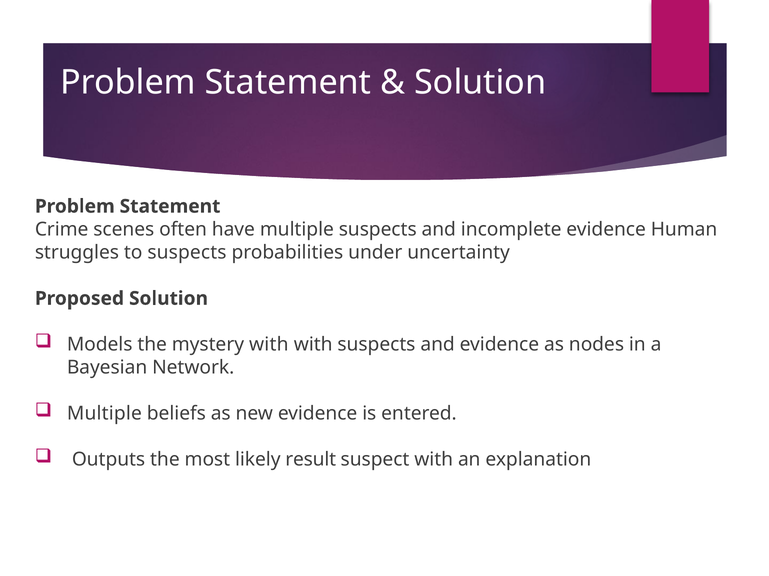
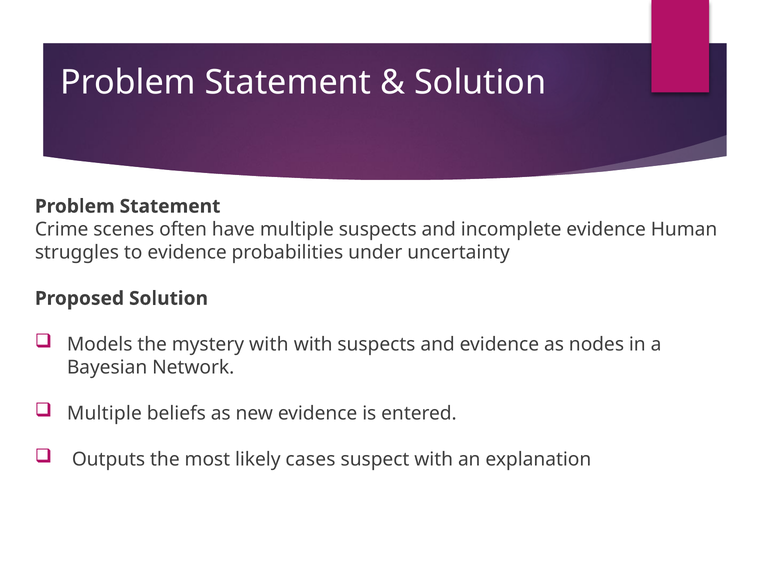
to suspects: suspects -> evidence
result: result -> cases
